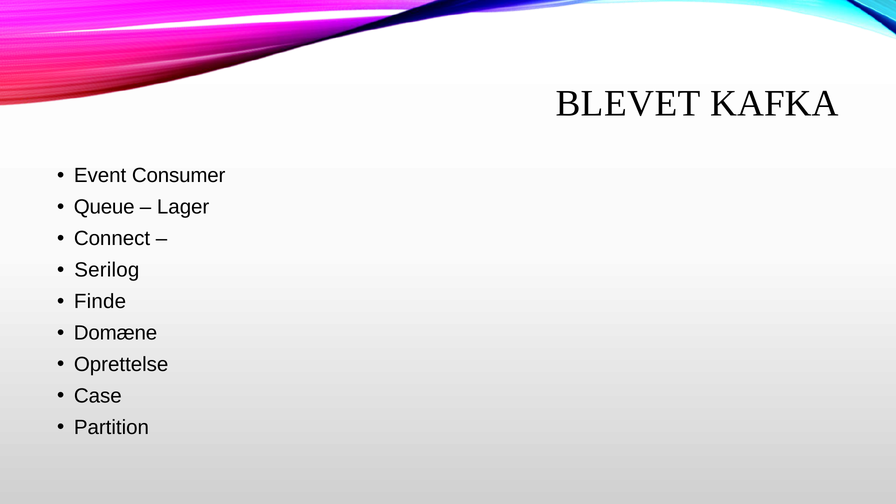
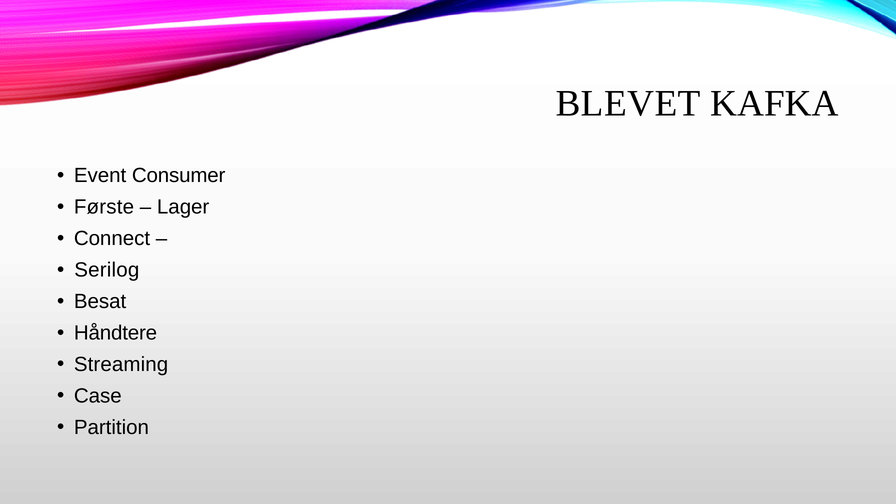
Queue: Queue -> Første
Finde: Finde -> Besat
Domæne: Domæne -> Håndtere
Oprettelse: Oprettelse -> Streaming
